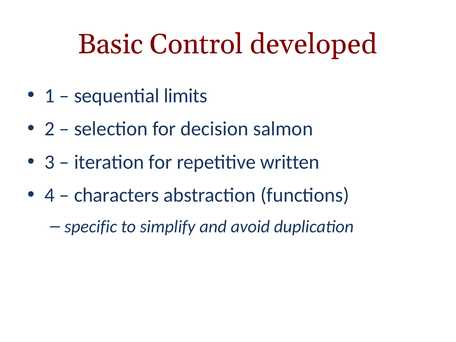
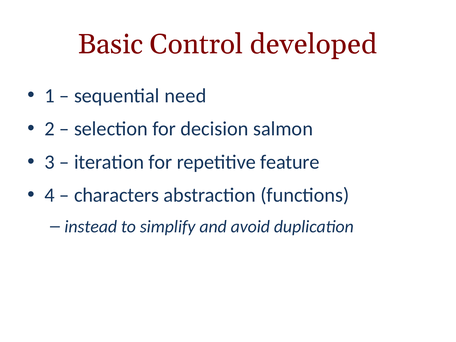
limits: limits -> need
written: written -> feature
specific: specific -> instead
